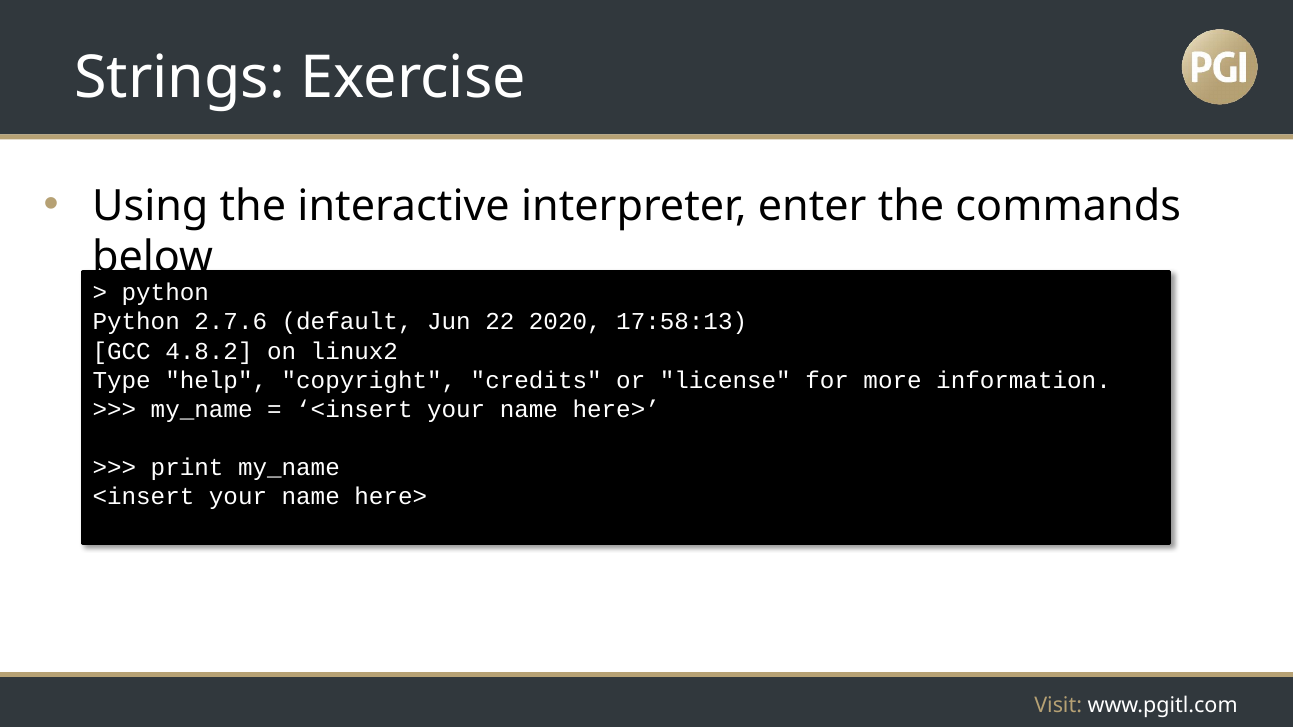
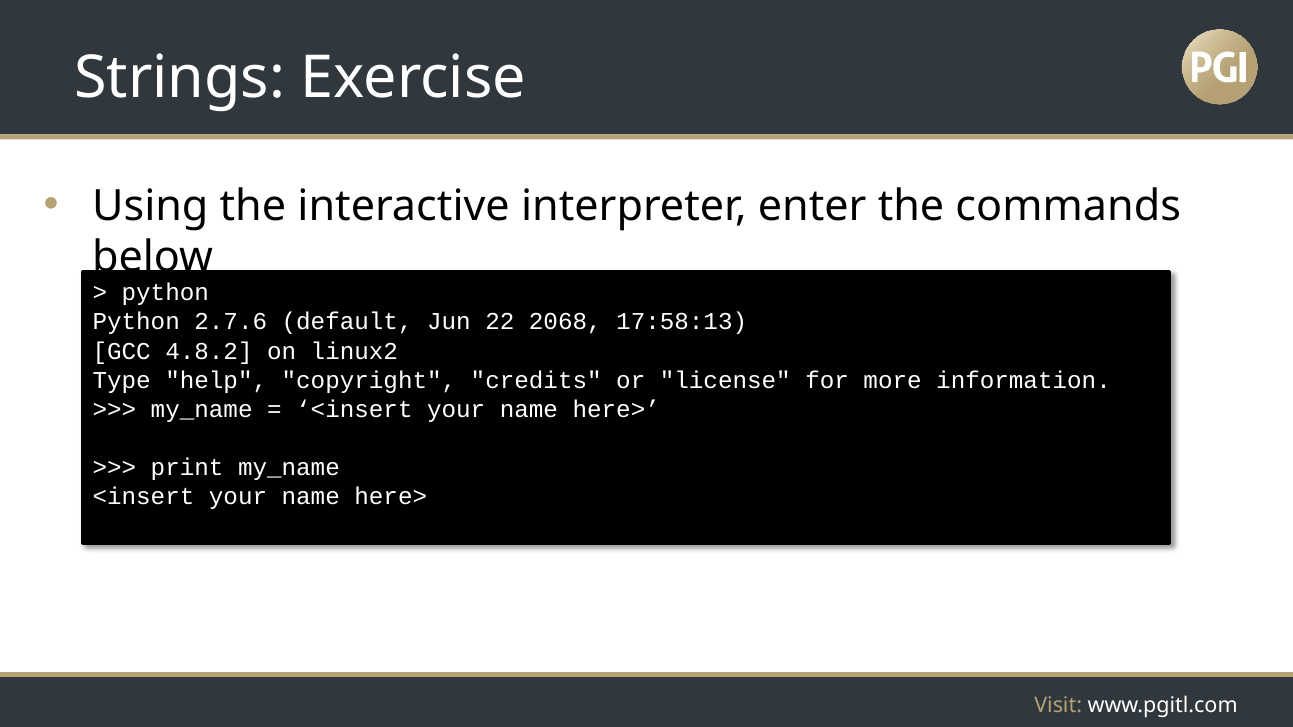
2020: 2020 -> 2068
